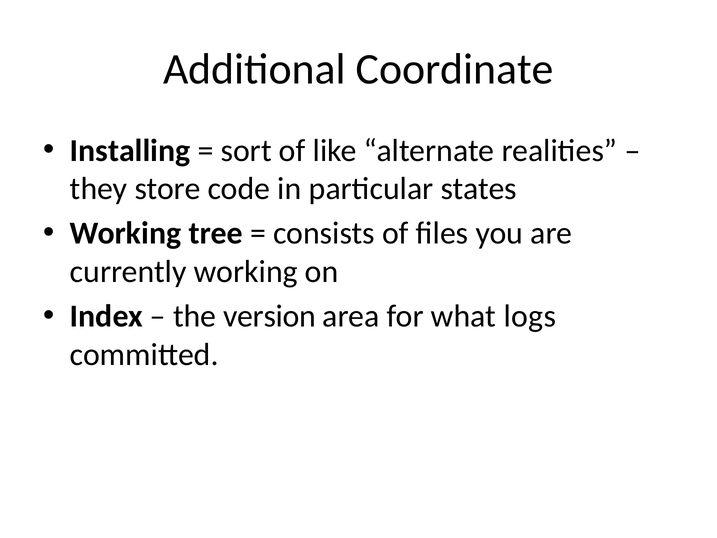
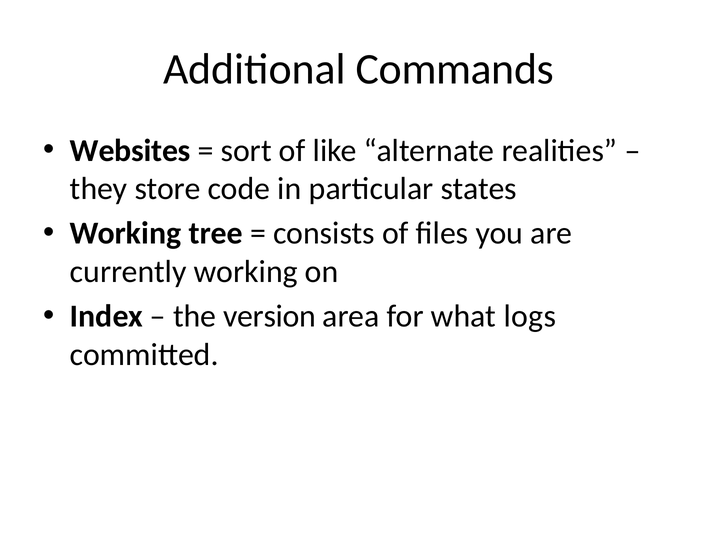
Coordinate: Coordinate -> Commands
Installing: Installing -> Websites
